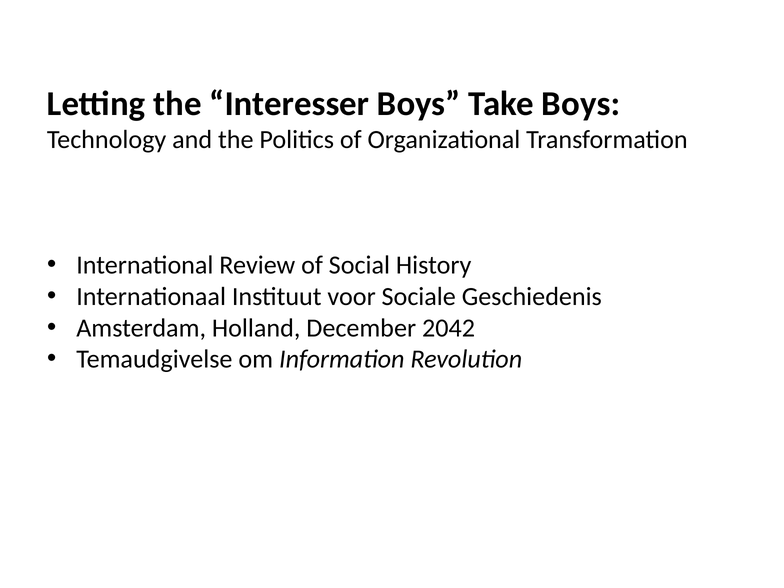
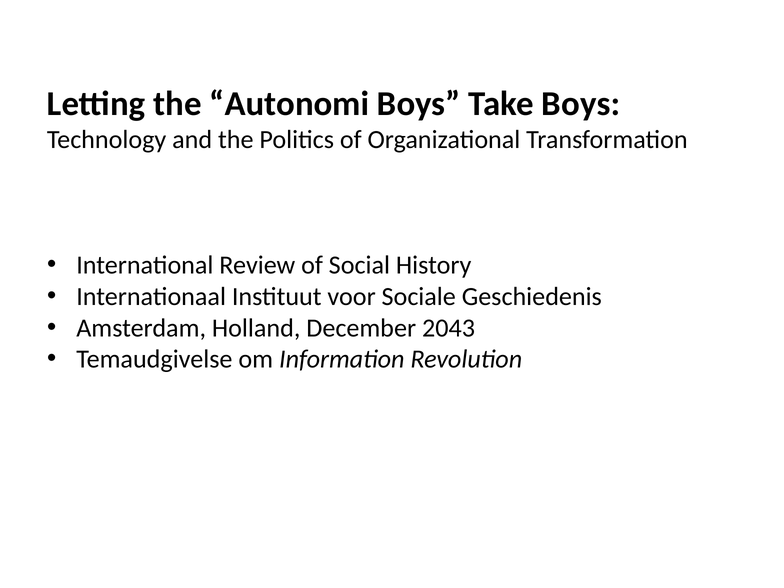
Interesser: Interesser -> Autonomi
2042: 2042 -> 2043
